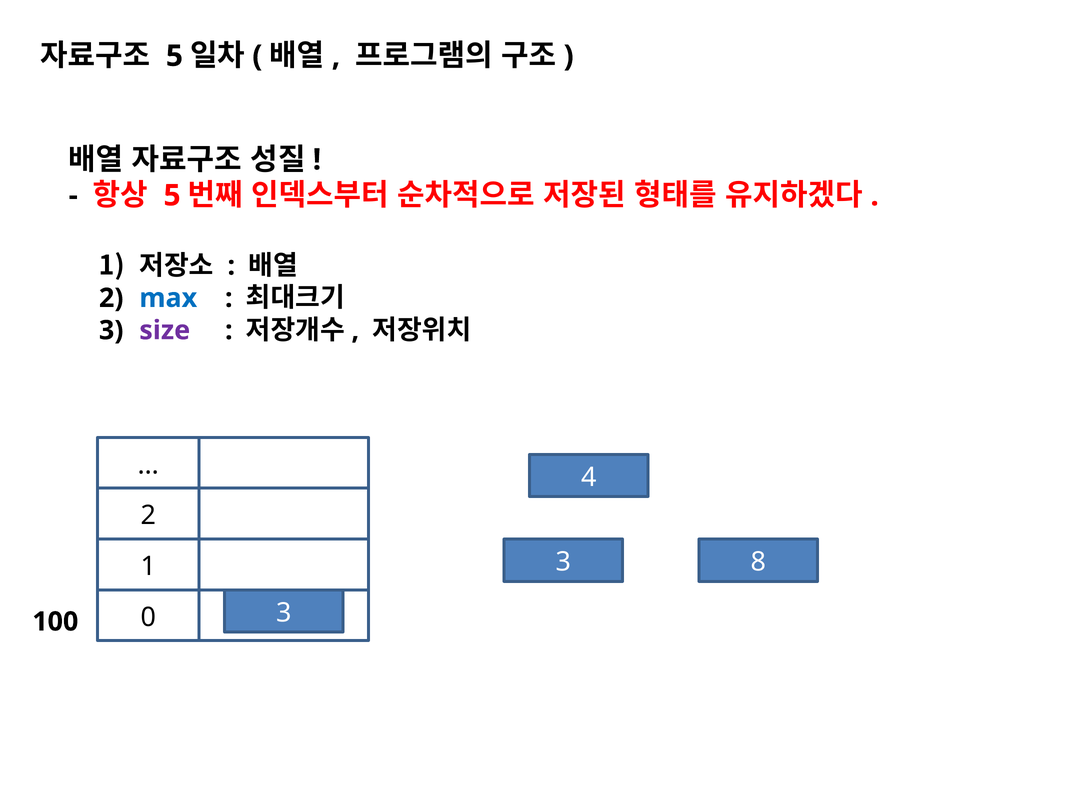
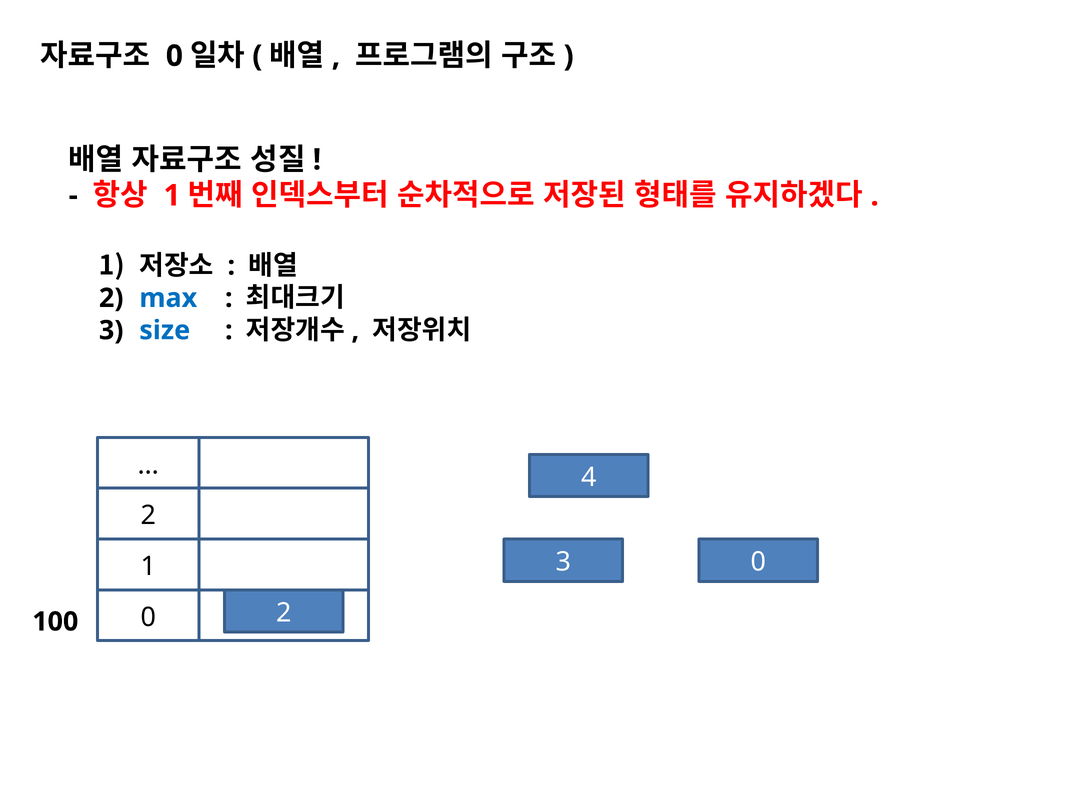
5 at (174, 56): 5 -> 0
5 at (172, 196): 5 -> 1
size colour: purple -> blue
3 8: 8 -> 0
100 3: 3 -> 2
